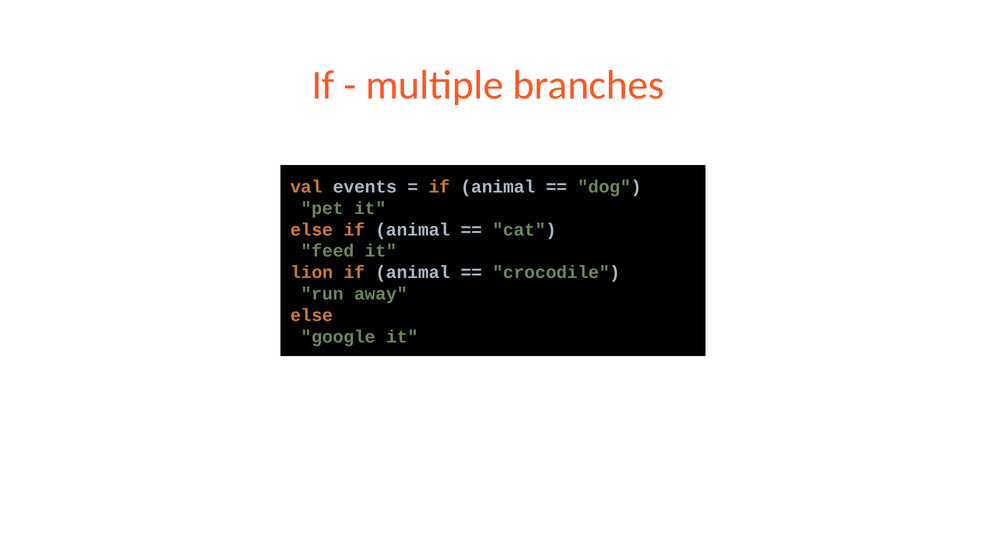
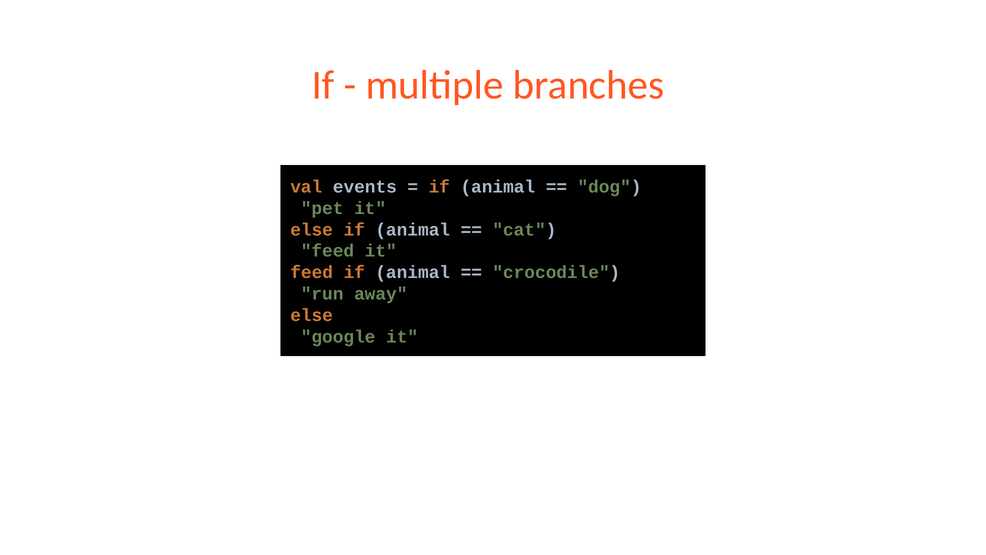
lion at (312, 272): lion -> feed
